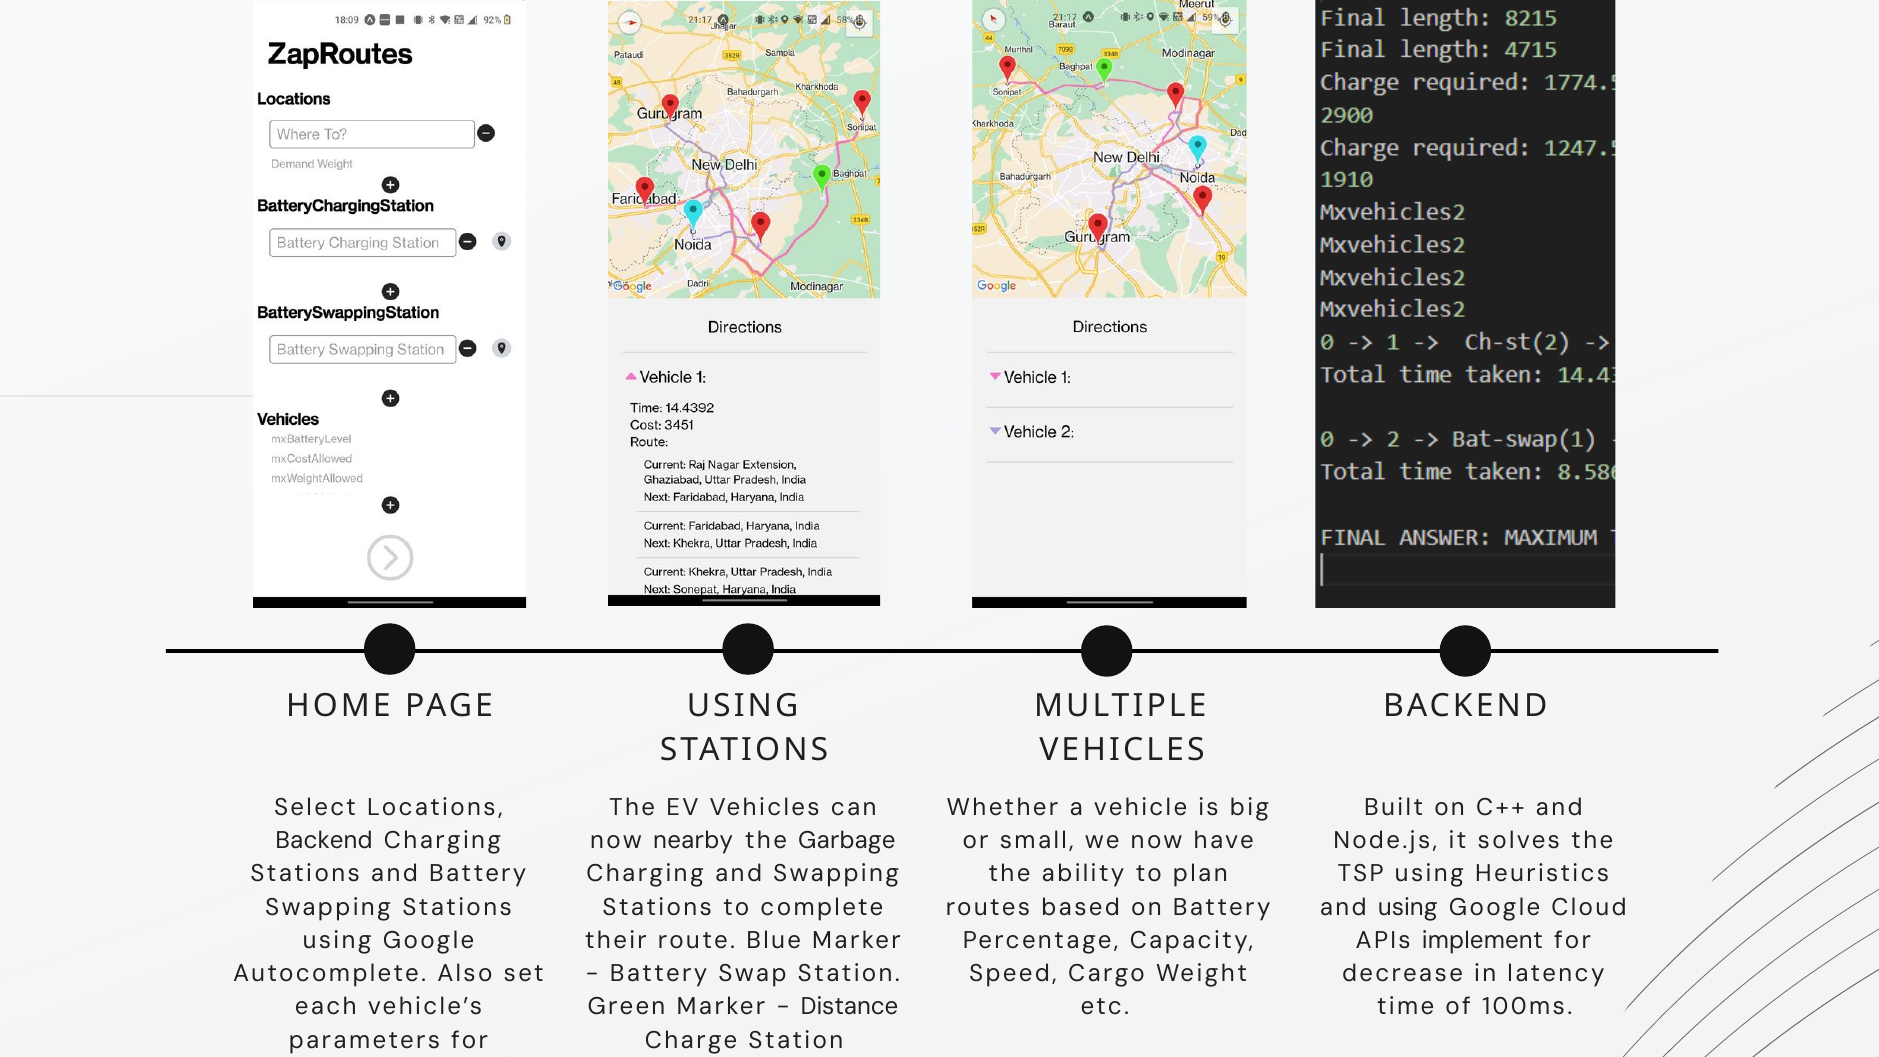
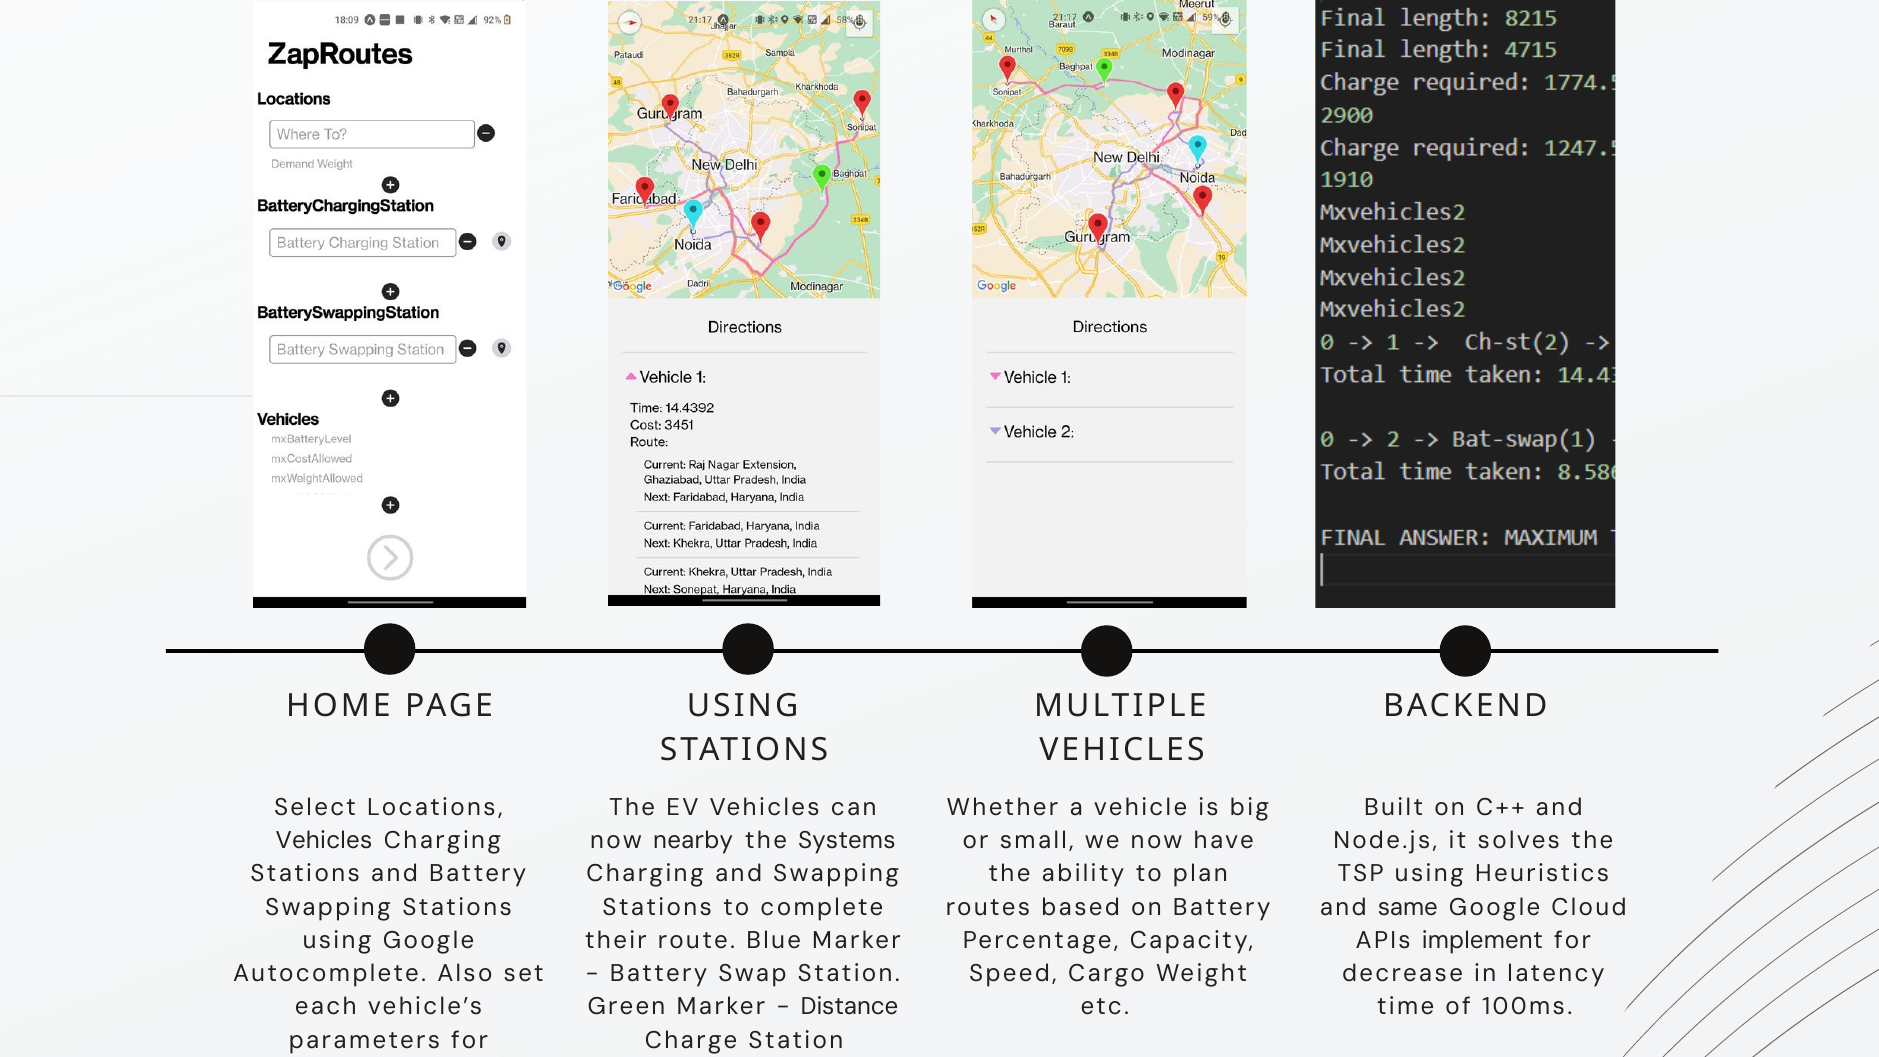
Backend at (324, 841): Backend -> Vehicles
Garbage: Garbage -> Systems
and using: using -> same
